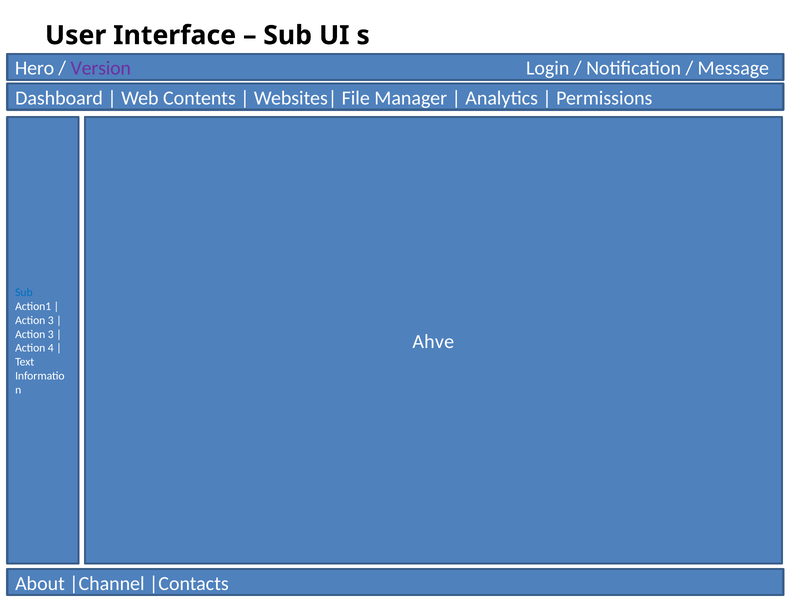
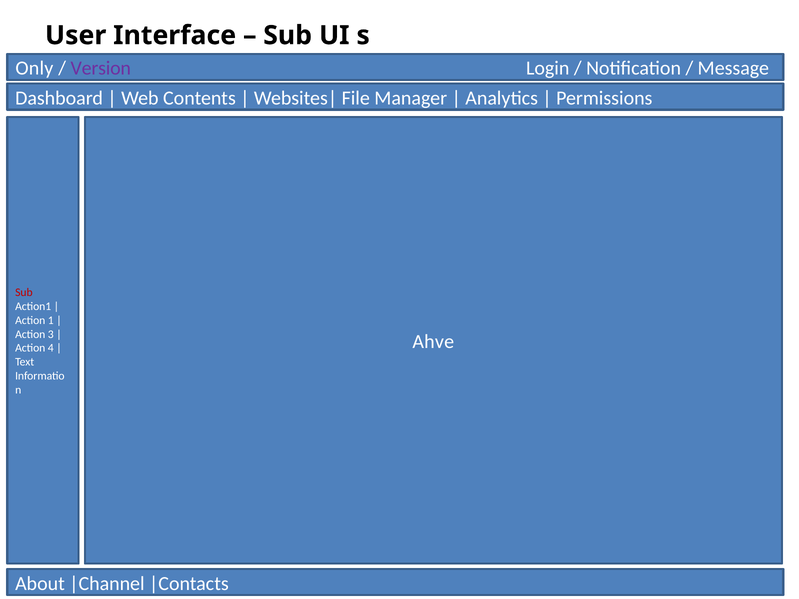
Hero: Hero -> Only
Sub at (24, 292) colour: blue -> red
3 at (51, 320): 3 -> 1
